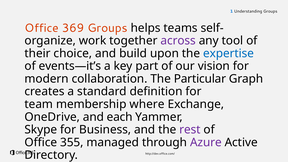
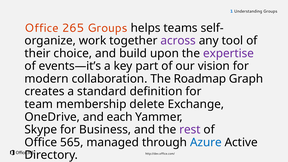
369: 369 -> 265
expertise colour: blue -> purple
Particular: Particular -> Roadmap
where: where -> delete
355: 355 -> 565
Azure colour: purple -> blue
